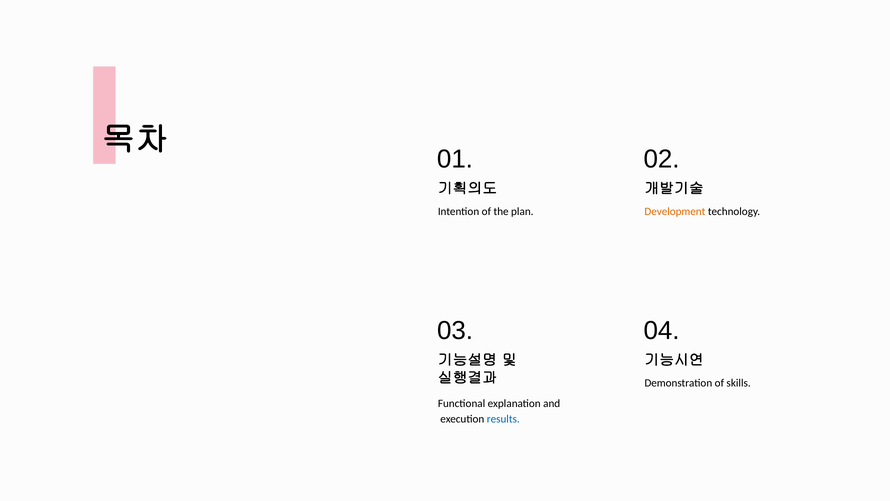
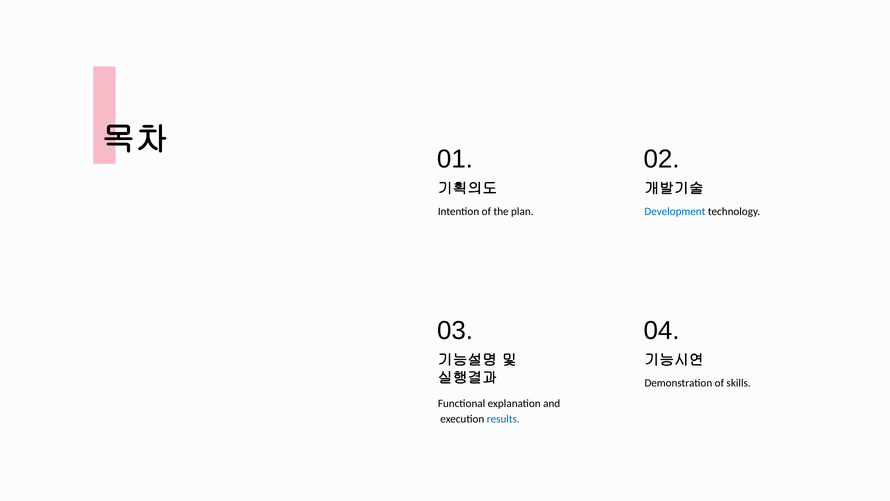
Development colour: orange -> blue
